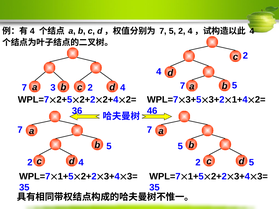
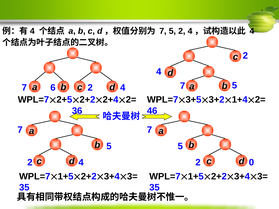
3: 3 -> 6
2 5: 5 -> 0
